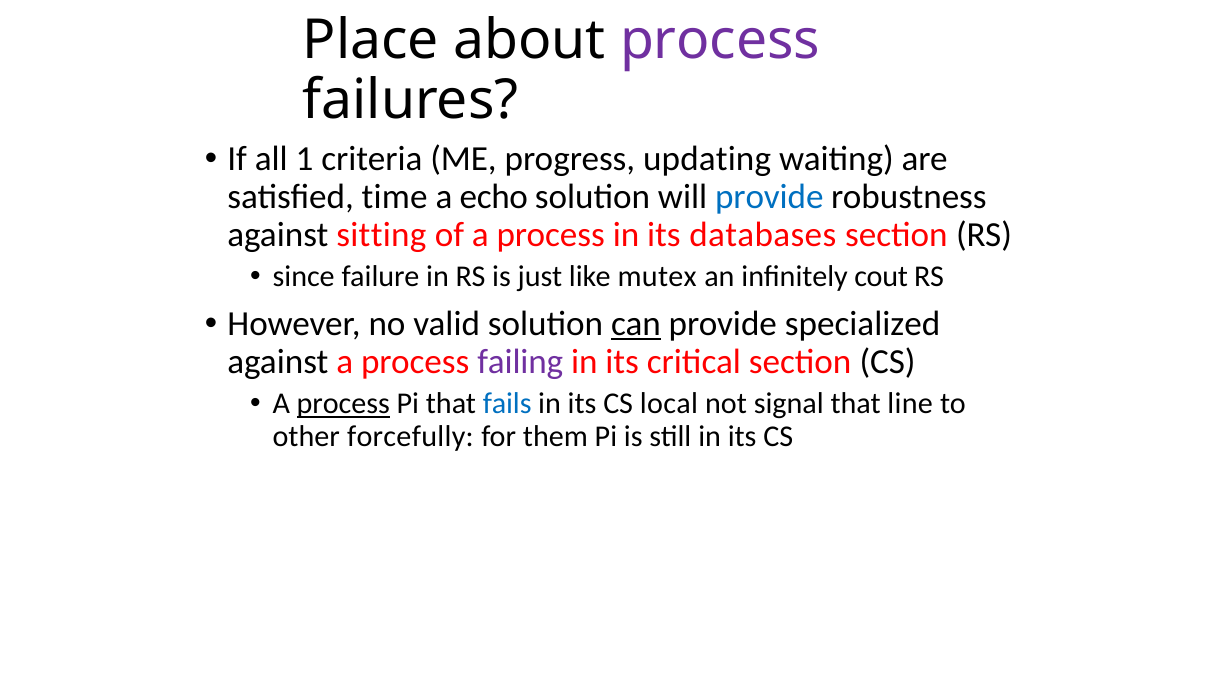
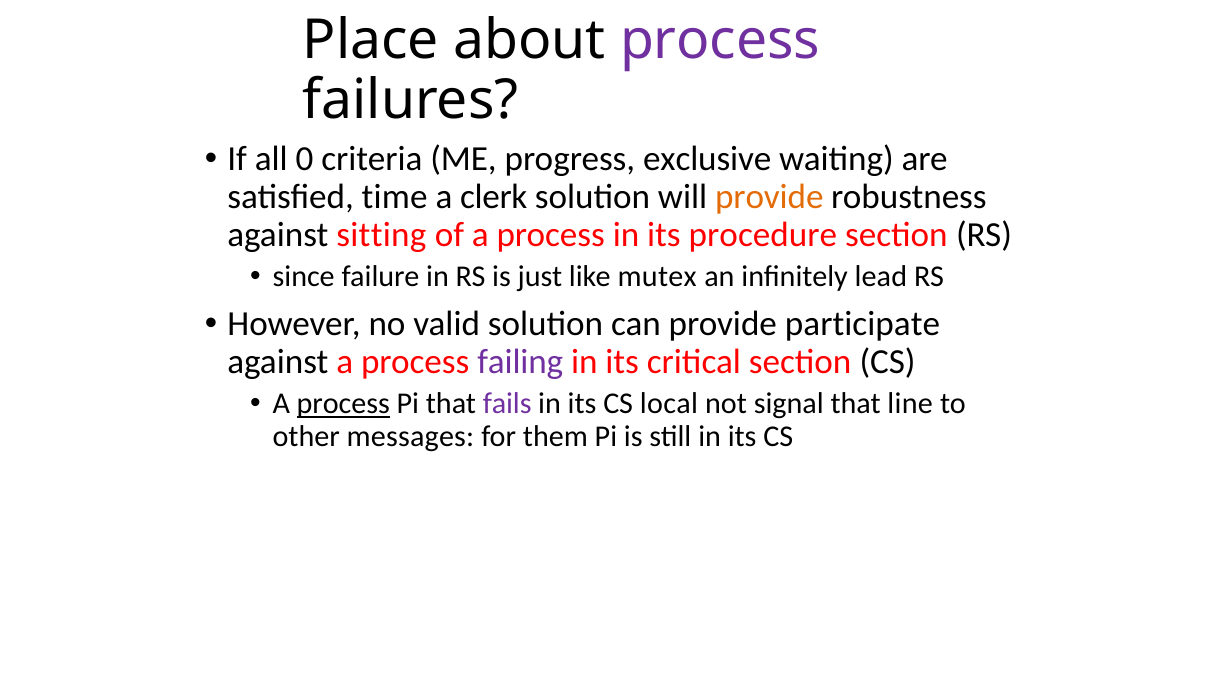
1: 1 -> 0
updating: updating -> exclusive
echo: echo -> clerk
provide at (769, 197) colour: blue -> orange
databases: databases -> procedure
cout: cout -> lead
can underline: present -> none
specialized: specialized -> participate
fails colour: blue -> purple
forcefully: forcefully -> messages
